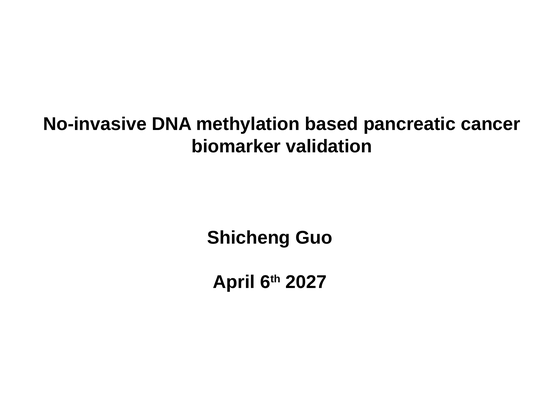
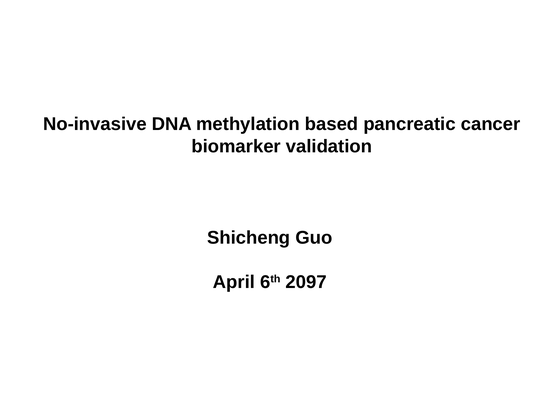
2027: 2027 -> 2097
